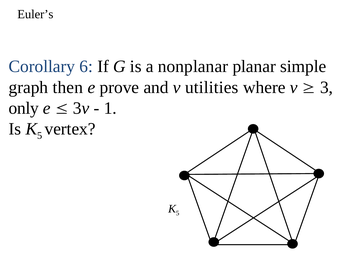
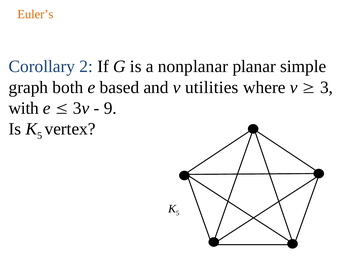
Euler’s colour: black -> orange
6: 6 -> 2
then: then -> both
prove: prove -> based
only: only -> with
1: 1 -> 9
